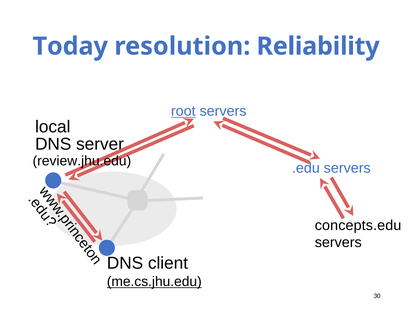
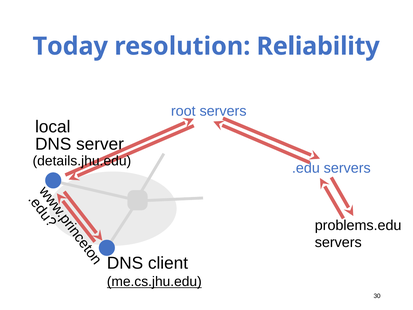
root underline: present -> none
review.jhu.edu: review.jhu.edu -> details.jhu.edu
concepts.edu: concepts.edu -> problems.edu
